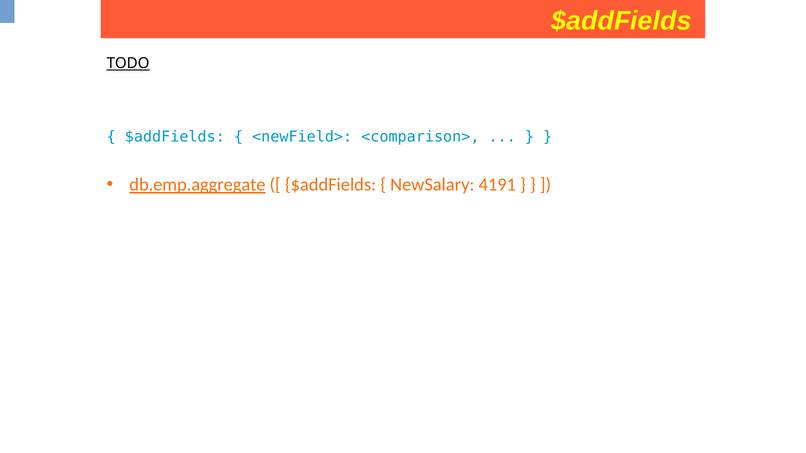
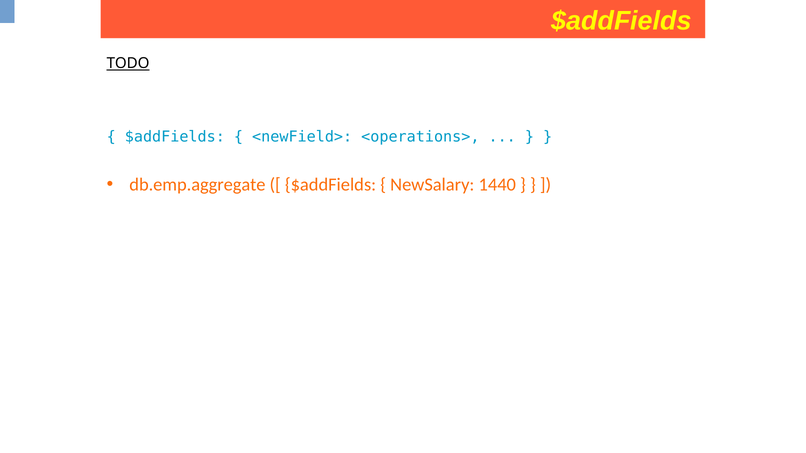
<comparison>: <comparison> -> <operations>
db.emp.aggregate underline: present -> none
4191: 4191 -> 1440
